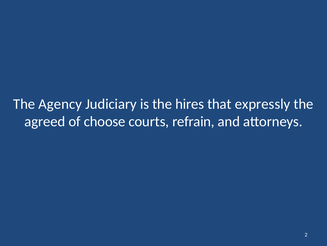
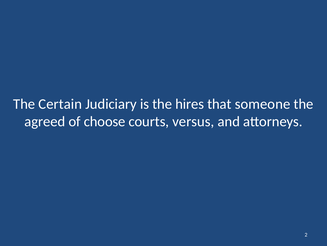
Agency: Agency -> Certain
expressly: expressly -> someone
refrain: refrain -> versus
